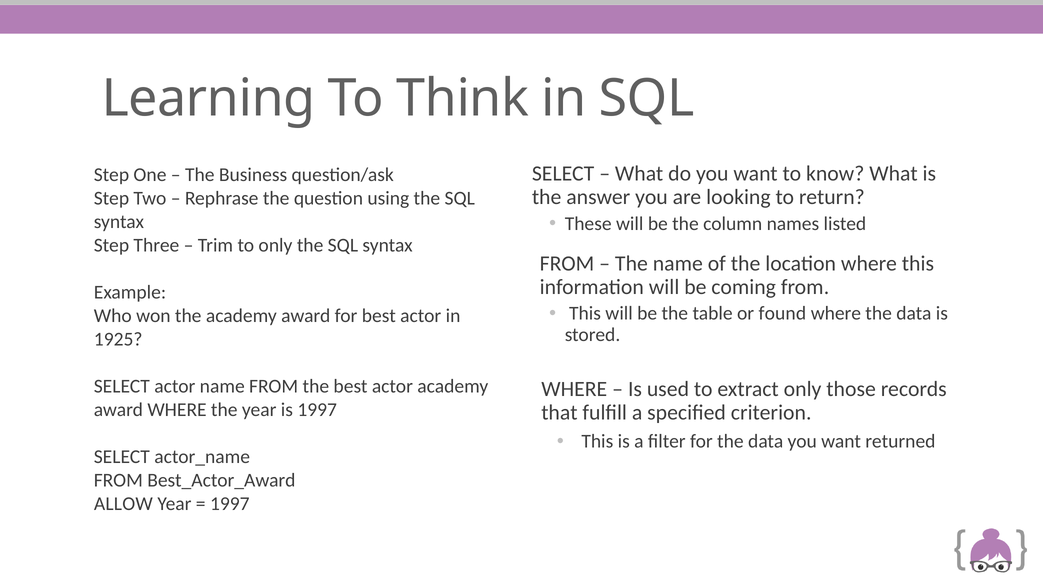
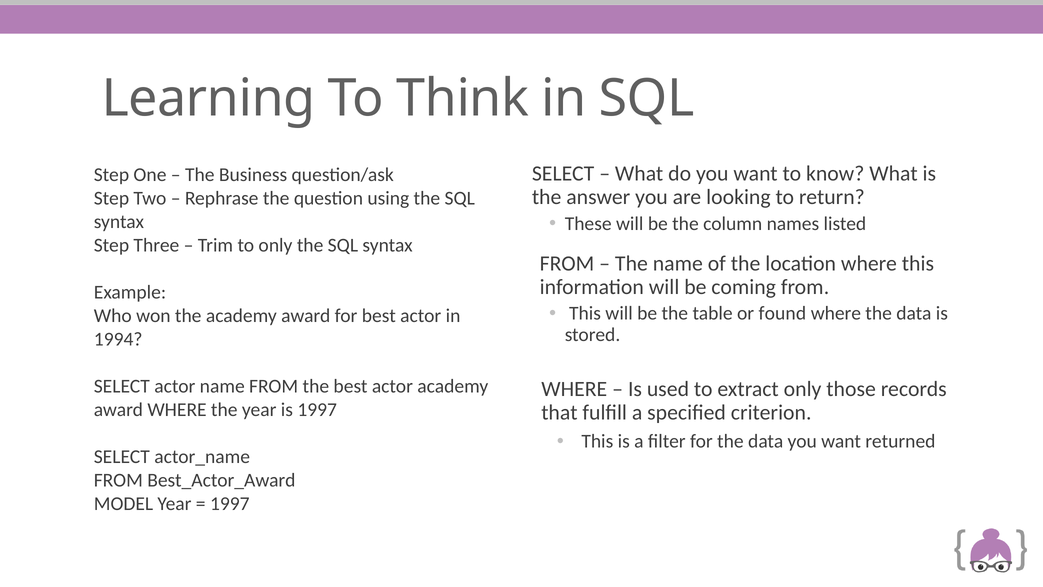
1925: 1925 -> 1994
ALLOW: ALLOW -> MODEL
